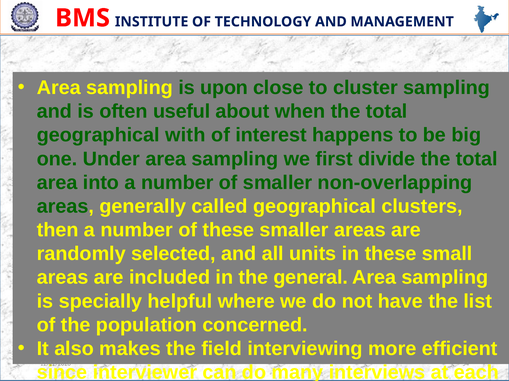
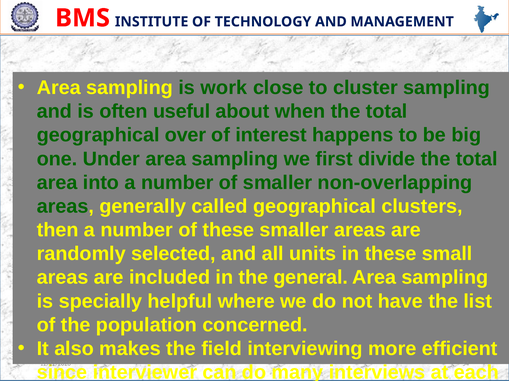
upon: upon -> work
with: with -> over
